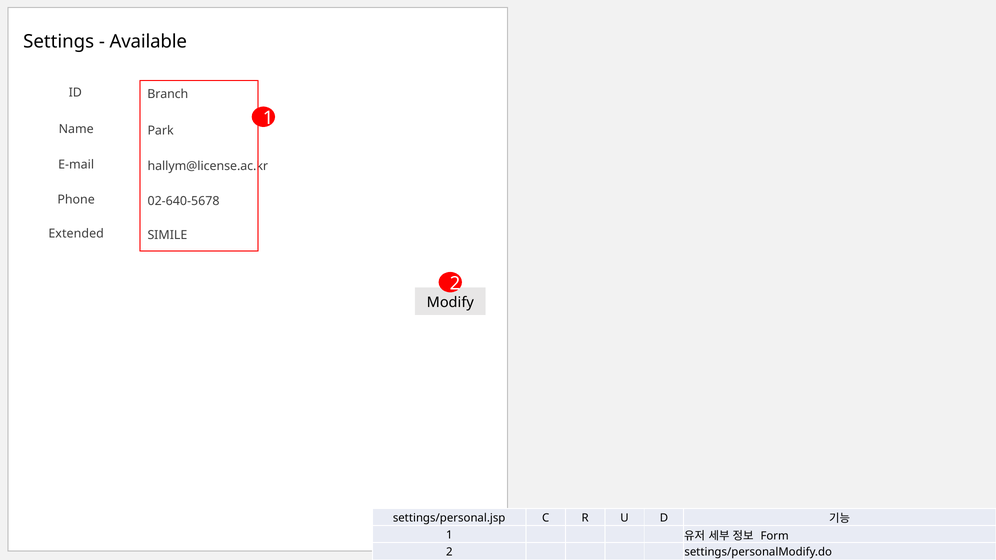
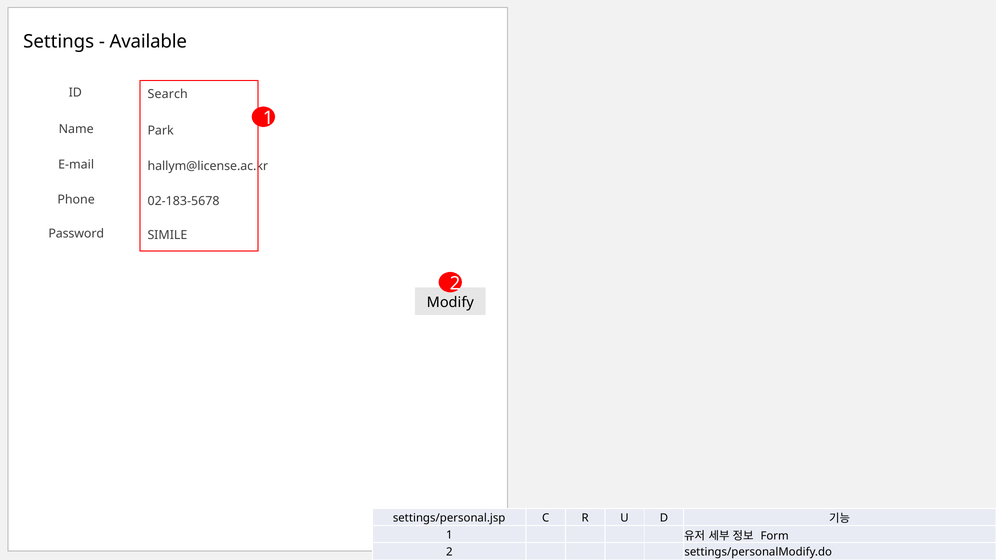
Branch: Branch -> Search
02-640-5678: 02-640-5678 -> 02-183-5678
Extended: Extended -> Password
